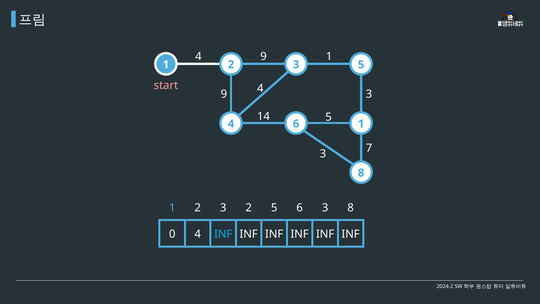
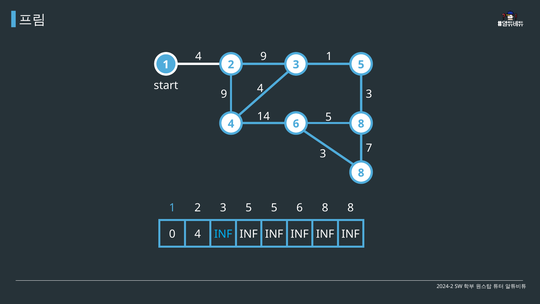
start colour: pink -> white
1 at (361, 124): 1 -> 8
3 2: 2 -> 5
3 at (325, 208): 3 -> 8
